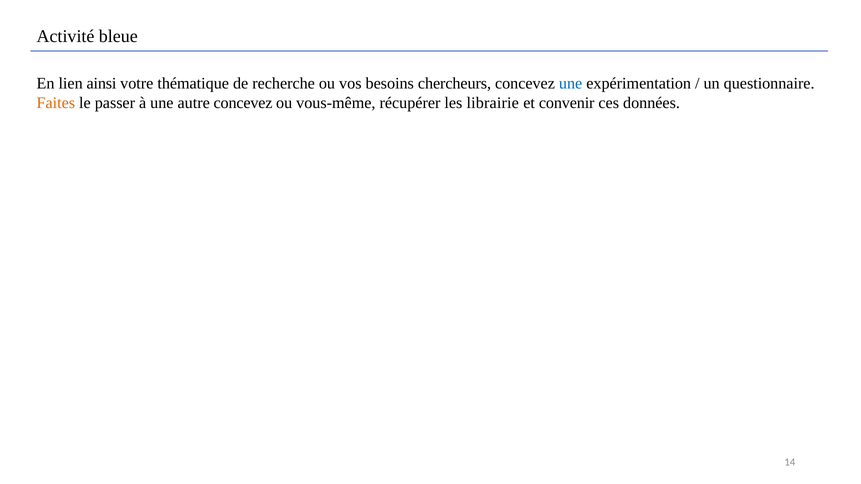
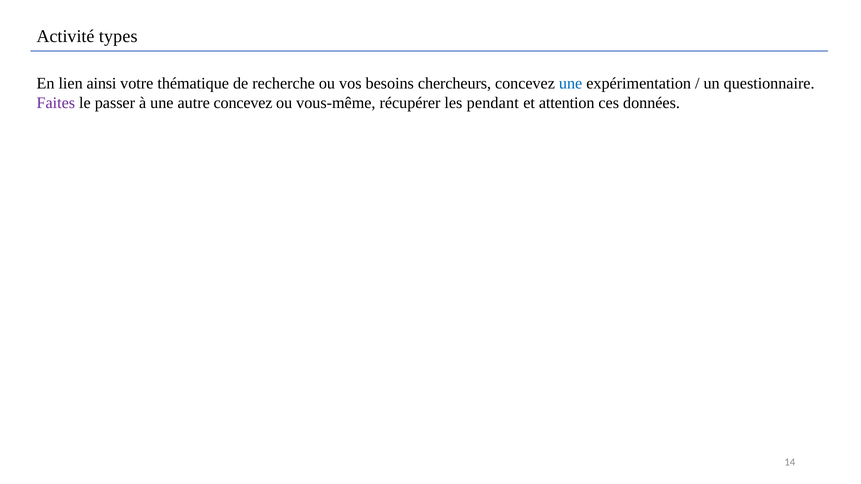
bleue: bleue -> types
Faites colour: orange -> purple
librairie: librairie -> pendant
convenir: convenir -> attention
